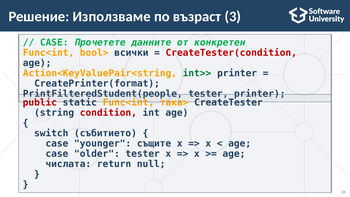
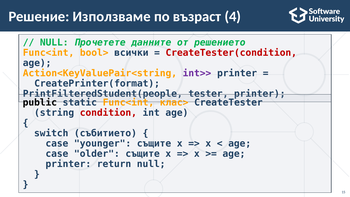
3: 3 -> 4
CASE at (54, 42): CASE -> NULL
конкретен: конкретен -> решението
int>> colour: green -> purple
public colour: red -> black
така>: така> -> клас>
older tester: tester -> същите
числата at (68, 164): числата -> printer
